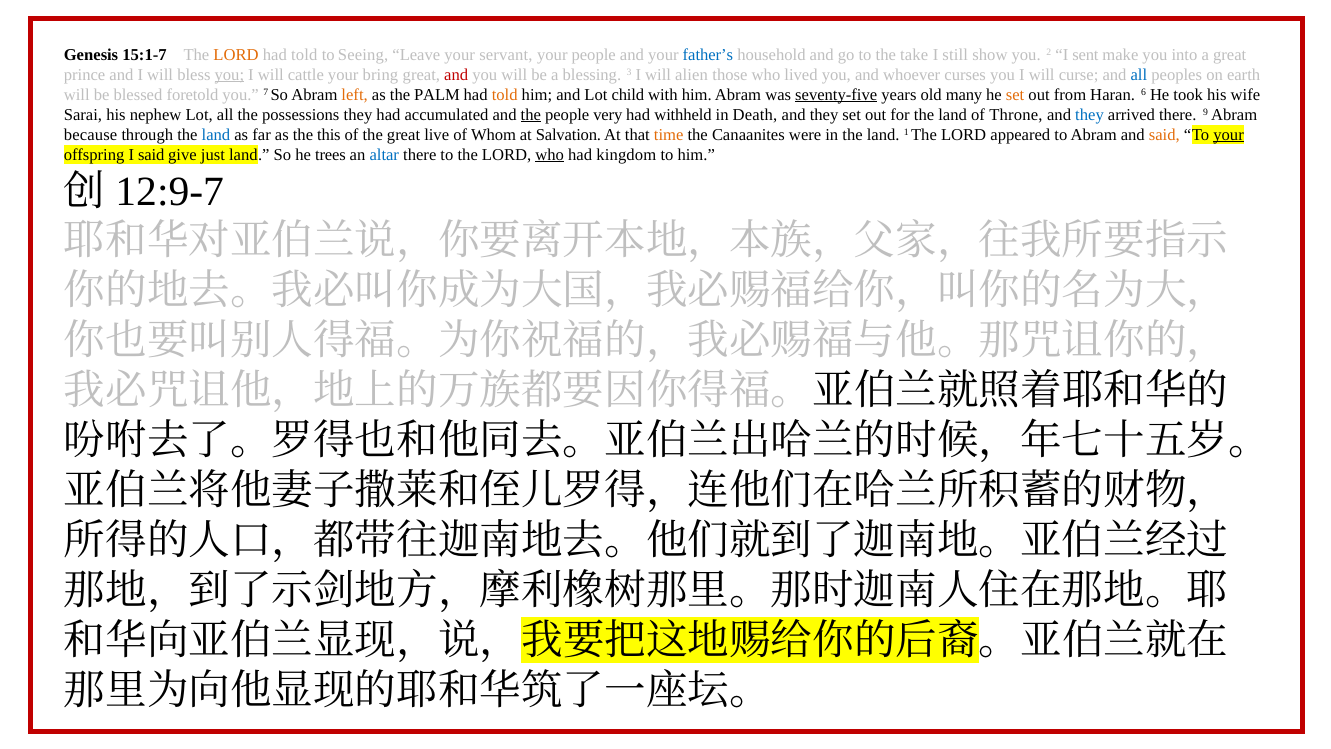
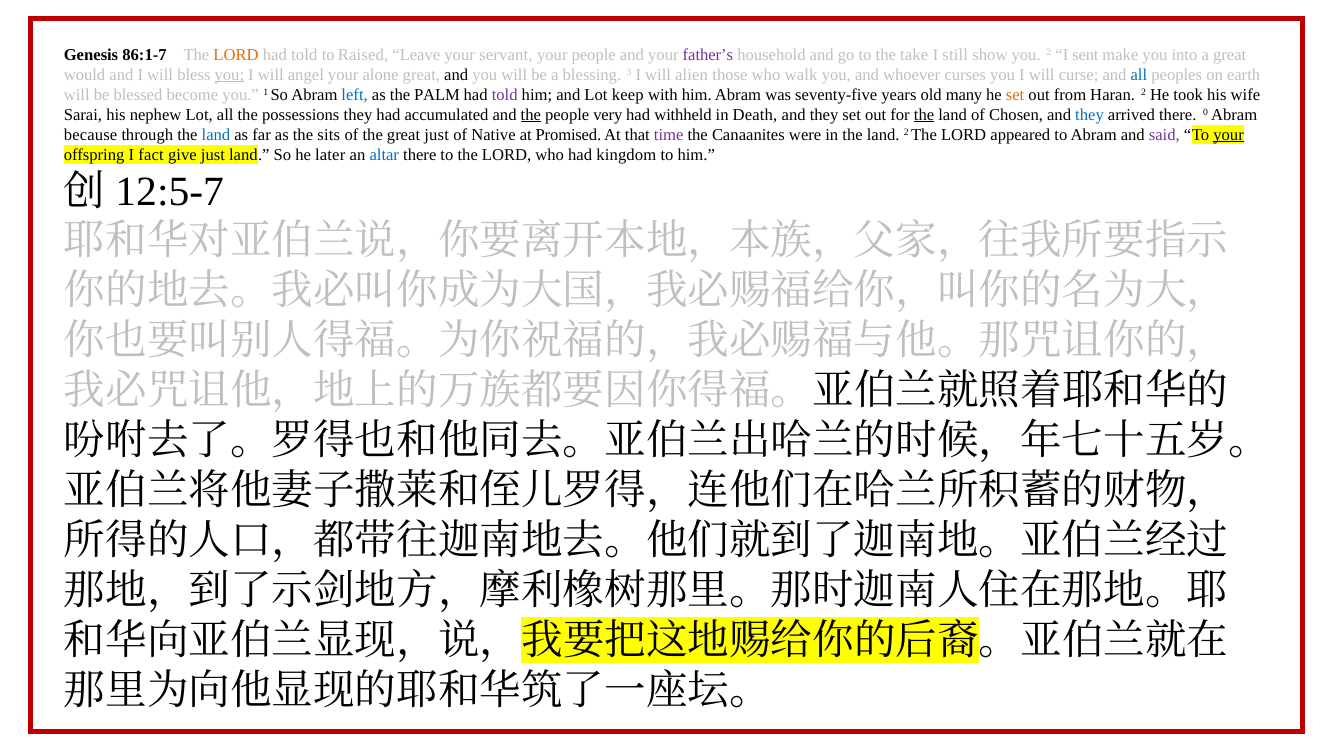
15:1-7: 15:1-7 -> 86:1-7
Seeing: Seeing -> Raised
father’s colour: blue -> purple
prince: prince -> would
cattle: cattle -> angel
bring: bring -> alone
and at (456, 75) colour: red -> black
lived: lived -> walk
foretold: foretold -> become
7: 7 -> 1
left colour: orange -> blue
told at (505, 95) colour: orange -> purple
child: child -> keep
seventy-five underline: present -> none
Haran 6: 6 -> 2
the at (924, 115) underline: none -> present
Throne: Throne -> Chosen
9: 9 -> 0
this: this -> sits
great live: live -> just
Whom: Whom -> Native
Salvation: Salvation -> Promised
time colour: orange -> purple
land 1: 1 -> 2
said at (1164, 135) colour: orange -> purple
I said: said -> fact
trees: trees -> later
who at (550, 155) underline: present -> none
12:9-7: 12:9-7 -> 12:5-7
